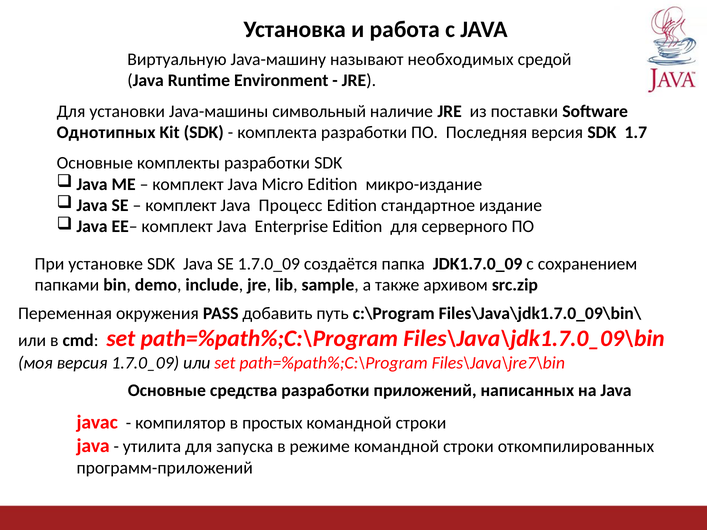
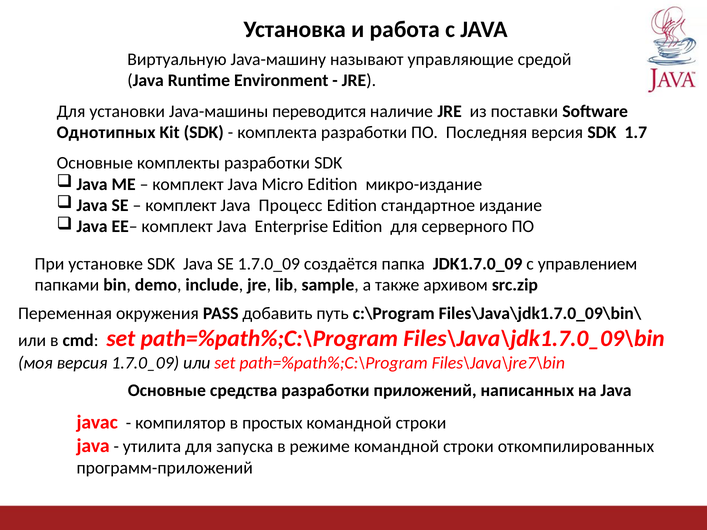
необходимых: необходимых -> управляющие
символьный: символьный -> переводится
сохранением: сохранением -> управлением
